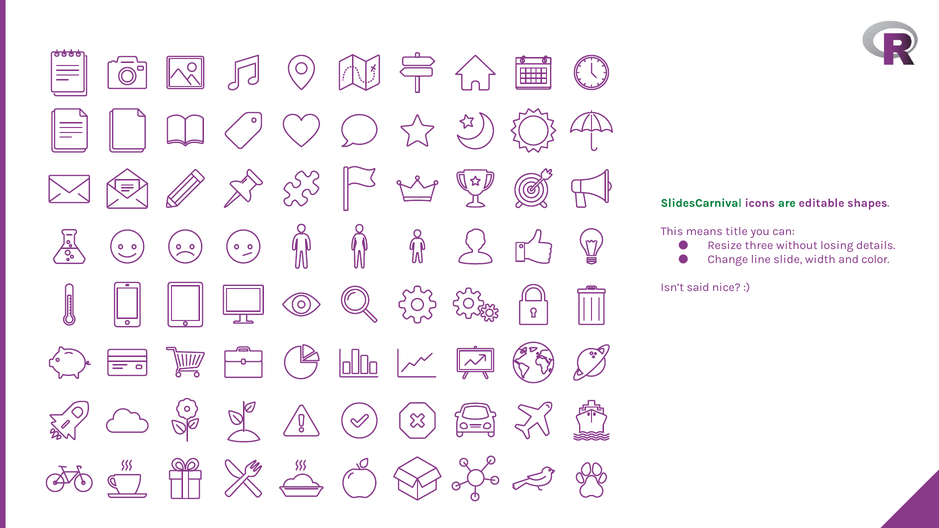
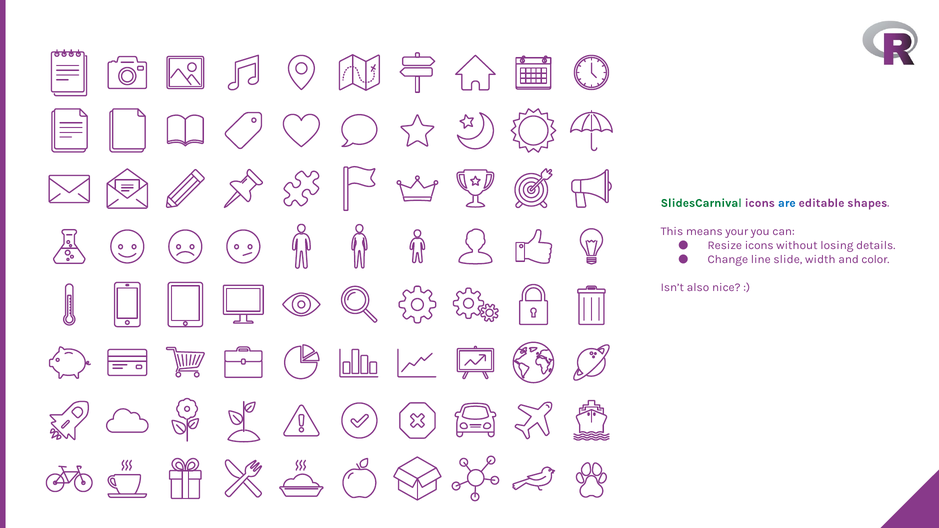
are colour: green -> blue
title: title -> your
Resize three: three -> icons
said: said -> also
